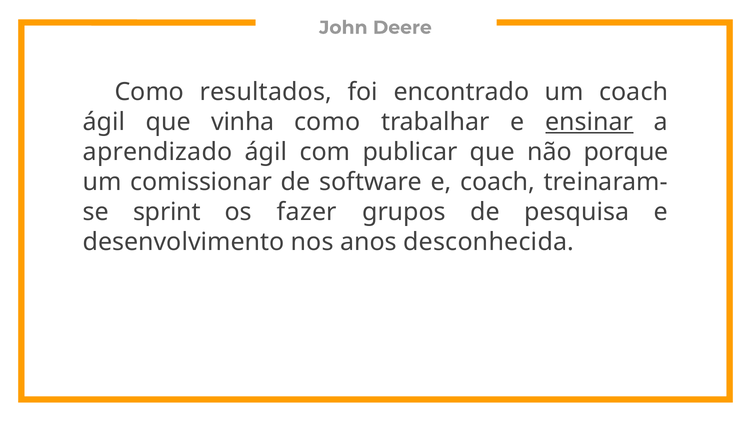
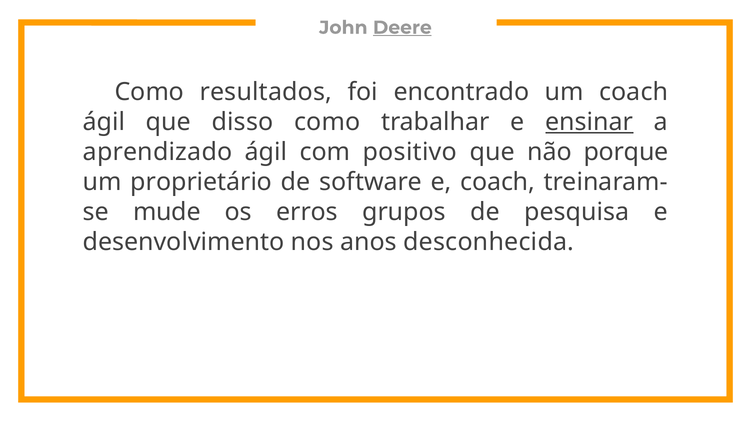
Deere underline: none -> present
vinha: vinha -> disso
publicar: publicar -> positivo
comissionar: comissionar -> proprietário
sprint: sprint -> mude
fazer: fazer -> erros
